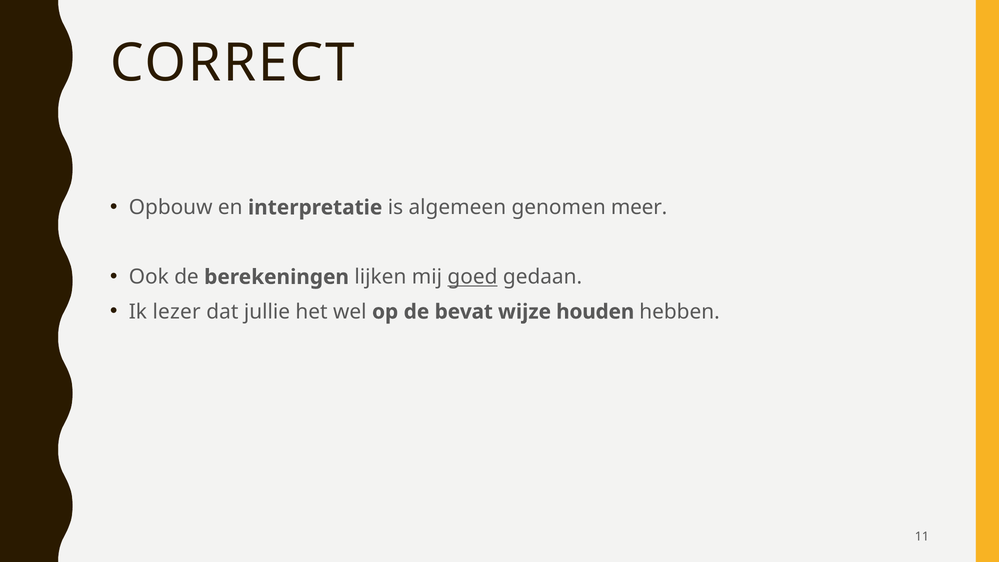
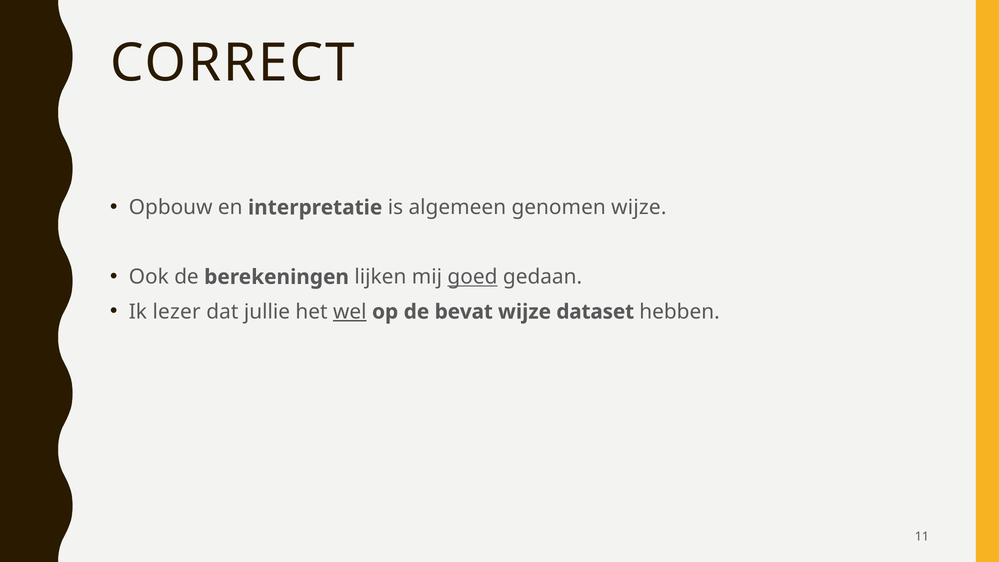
genomen meer: meer -> wijze
wel underline: none -> present
houden: houden -> dataset
